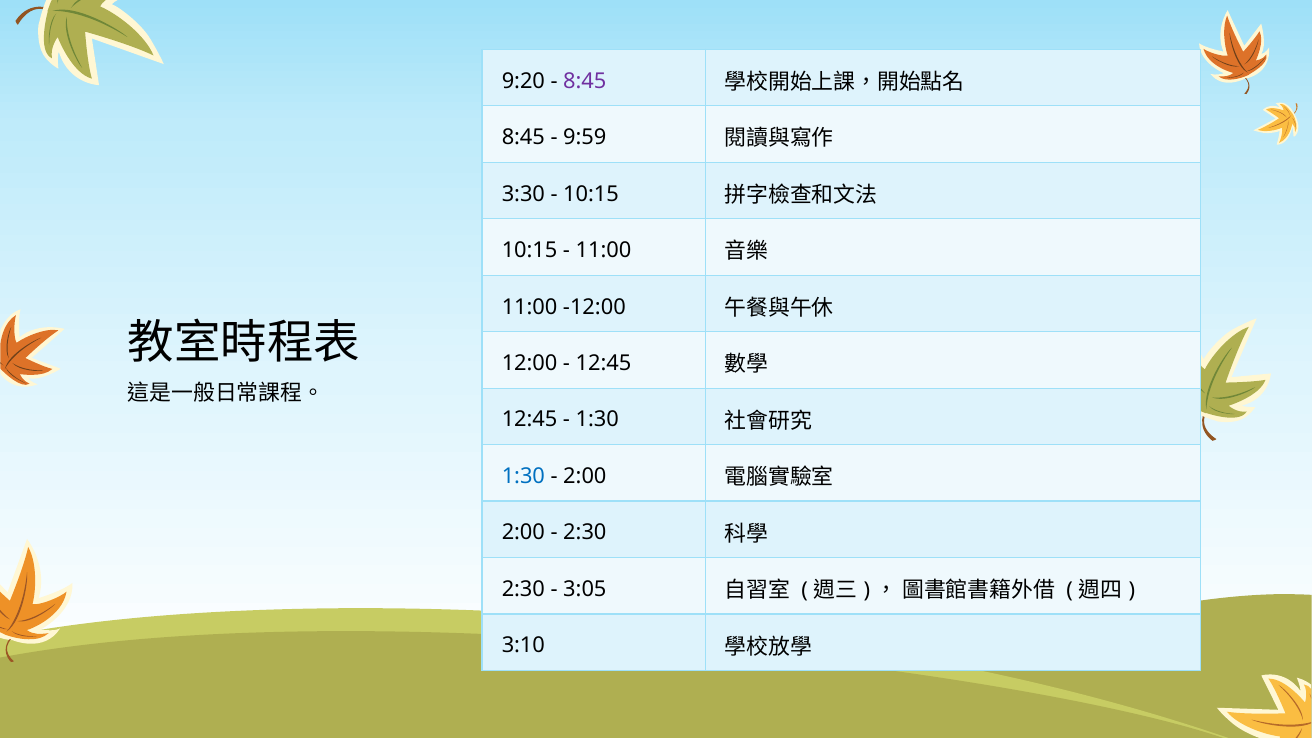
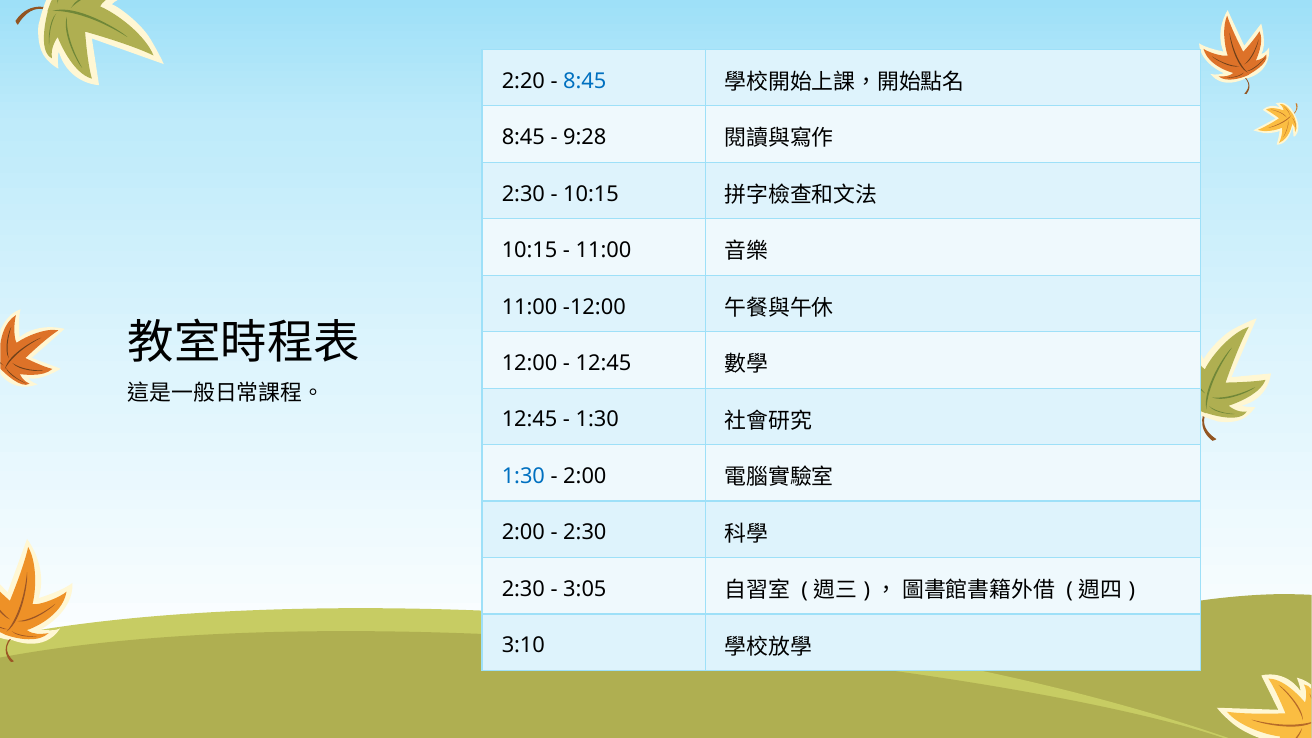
9:20: 9:20 -> 2:20
8:45 at (585, 81) colour: purple -> blue
9:59: 9:59 -> 9:28
3:30 at (523, 194): 3:30 -> 2:30
